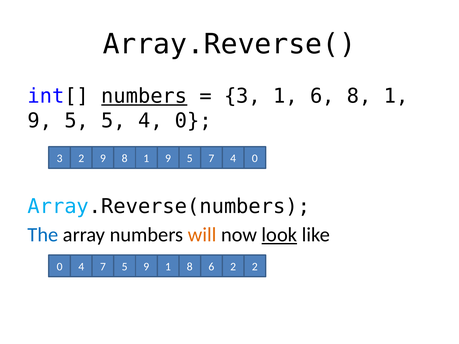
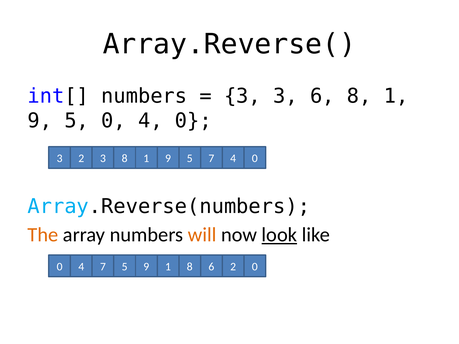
numbers at (144, 96) underline: present -> none
3 1: 1 -> 3
5 5: 5 -> 0
2 9: 9 -> 3
The colour: blue -> orange
2 2: 2 -> 0
